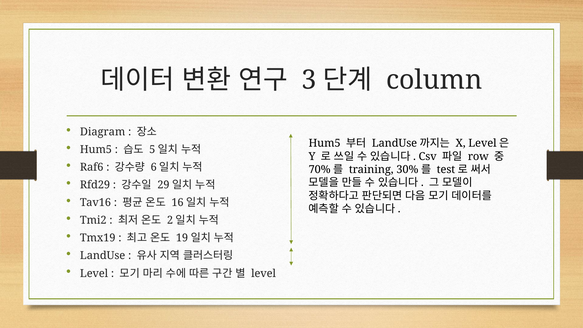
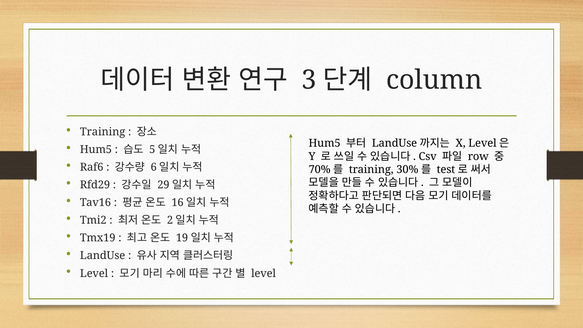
Diagram at (103, 132): Diagram -> Training
